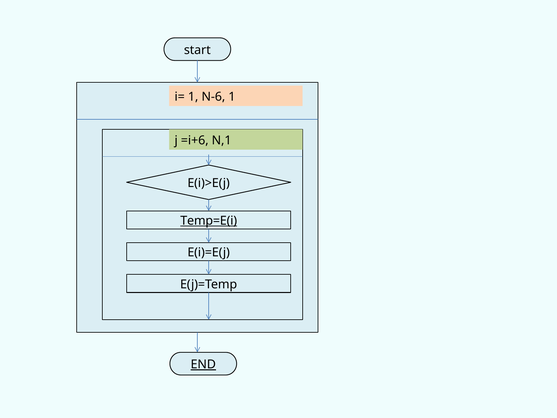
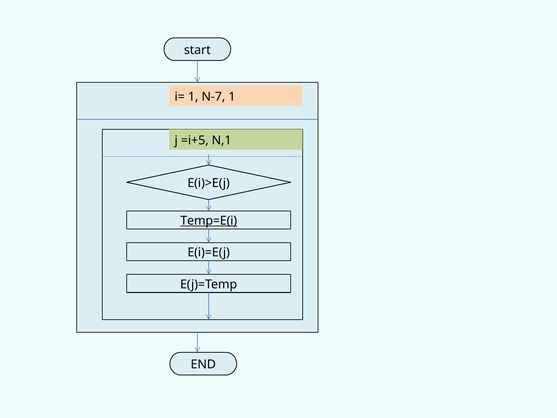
N-6: N-6 -> N-7
=i+6: =i+6 -> =i+5
END underline: present -> none
